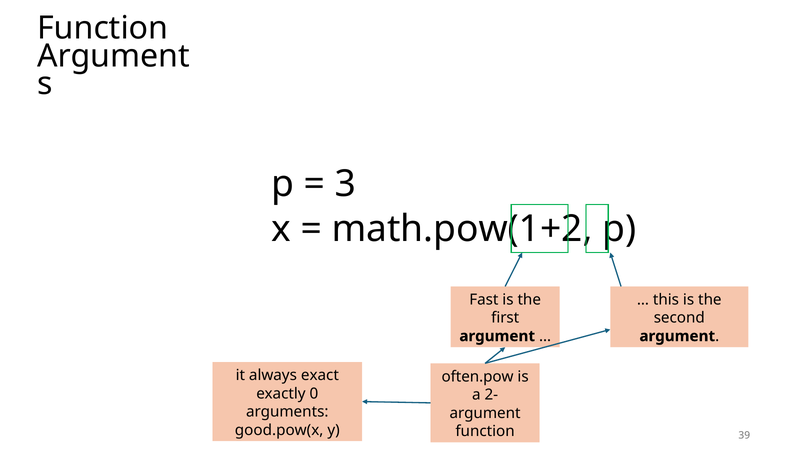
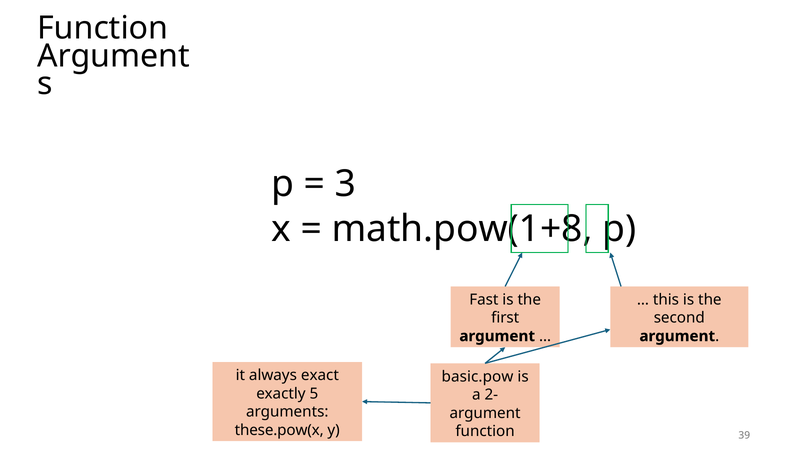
math.pow(1+2: math.pow(1+2 -> math.pow(1+8
often.pow: often.pow -> basic.pow
0: 0 -> 5
good.pow(x: good.pow(x -> these.pow(x
